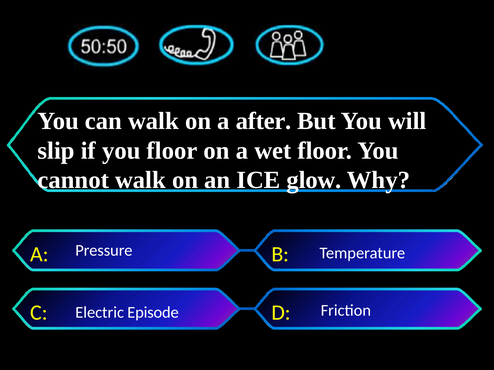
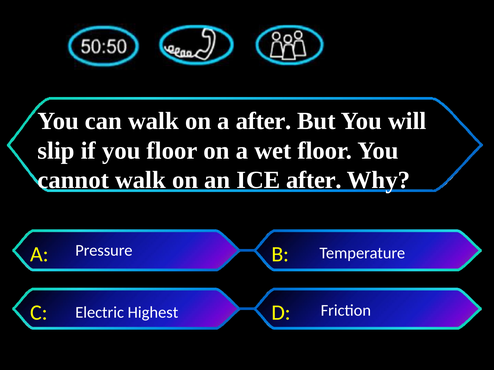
ICE glow: glow -> after
Episode: Episode -> Highest
